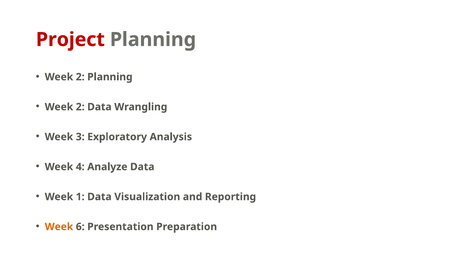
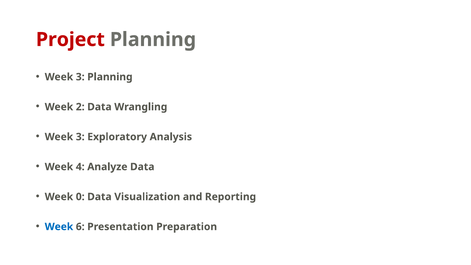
2 at (80, 77): 2 -> 3
1: 1 -> 0
Week at (59, 227) colour: orange -> blue
